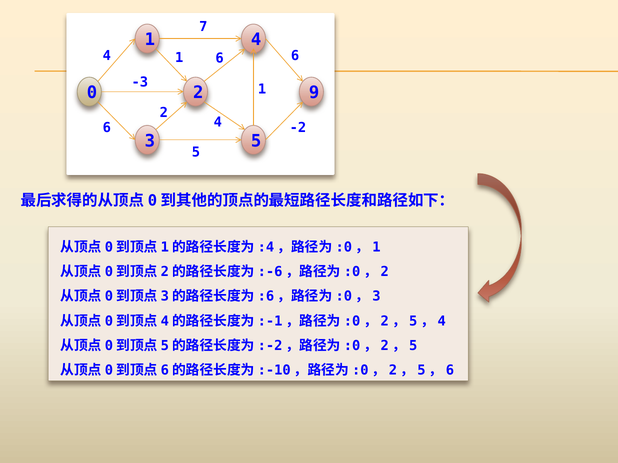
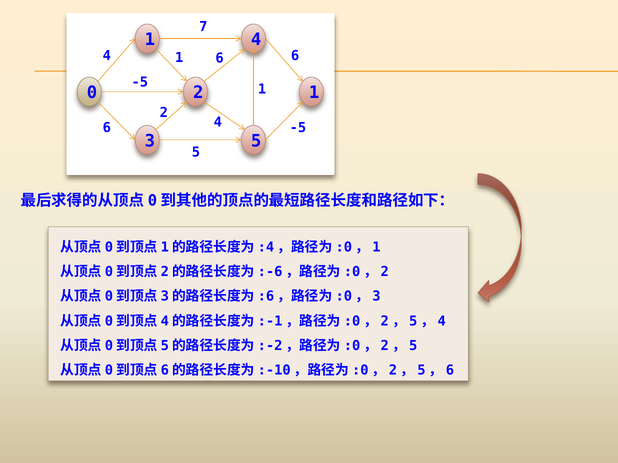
-3 at (140, 82): -3 -> -5
2 9: 9 -> 1
-2 at (298, 128): -2 -> -5
